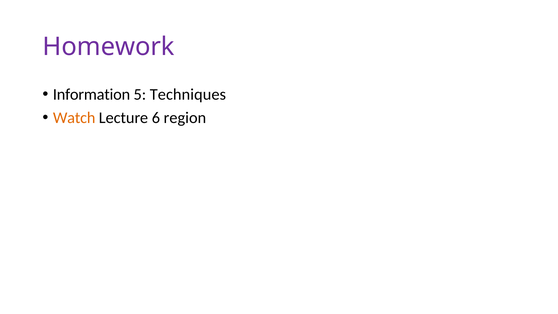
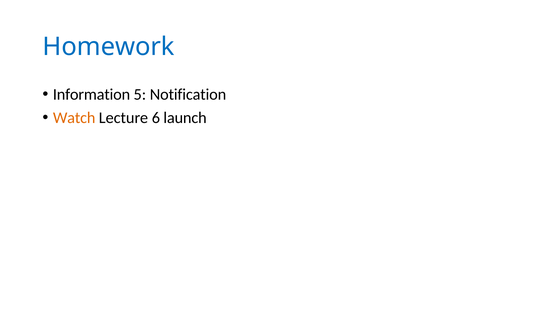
Homework colour: purple -> blue
Techniques: Techniques -> Notification
region: region -> launch
